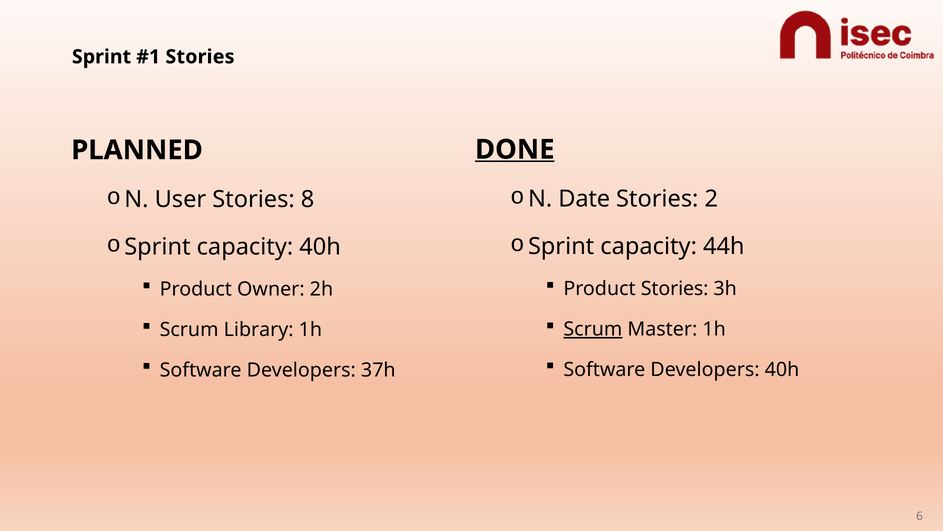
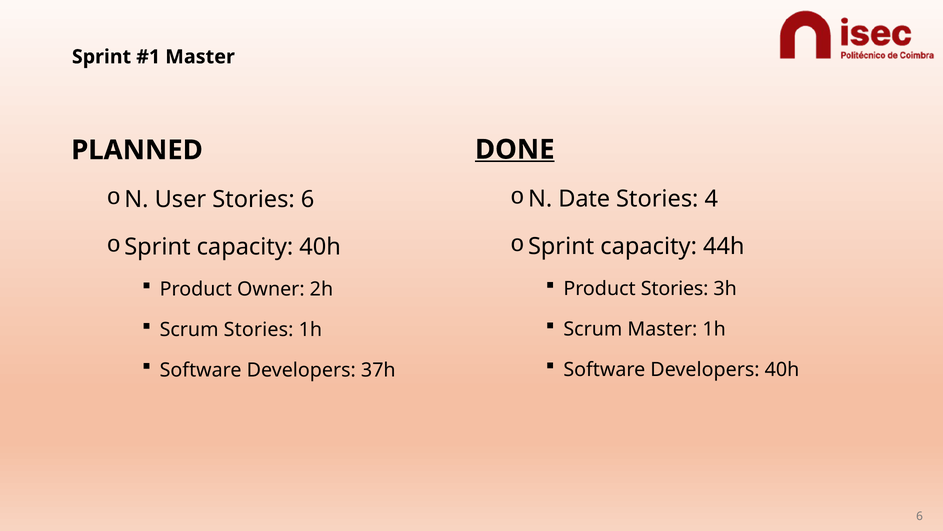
Stories at (200, 57): Stories -> Master
2: 2 -> 4
Stories 8: 8 -> 6
Scrum at (593, 329) underline: present -> none
Scrum Library: Library -> Stories
